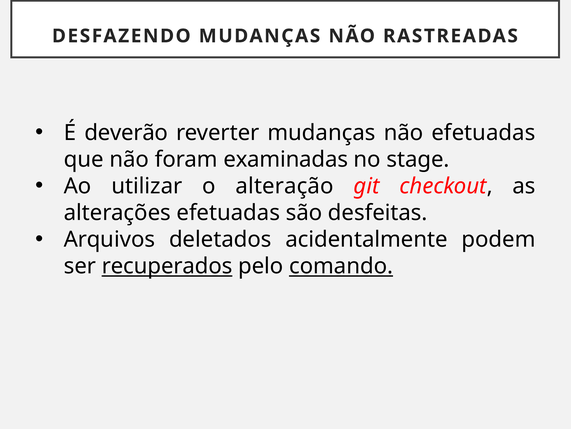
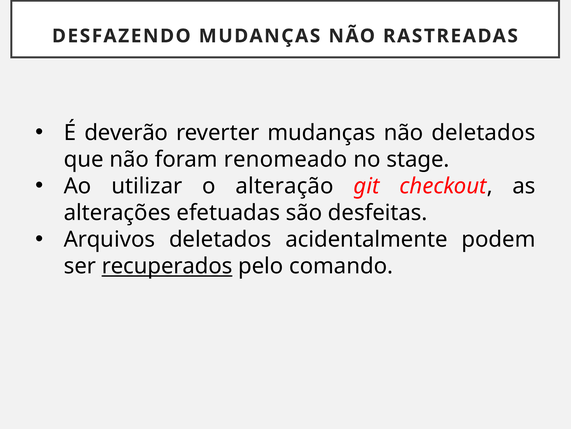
não efetuadas: efetuadas -> deletados
examinadas: examinadas -> renomeado
comando underline: present -> none
